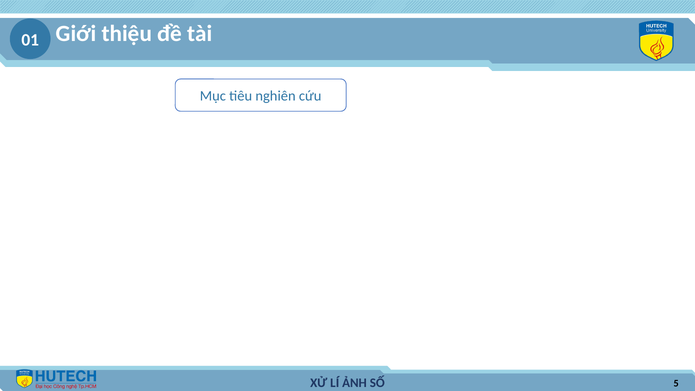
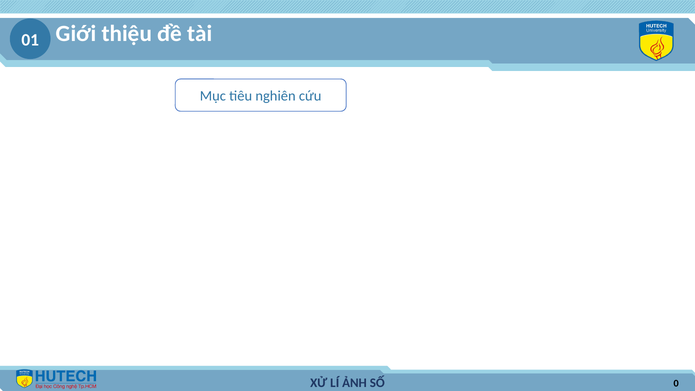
5: 5 -> 0
